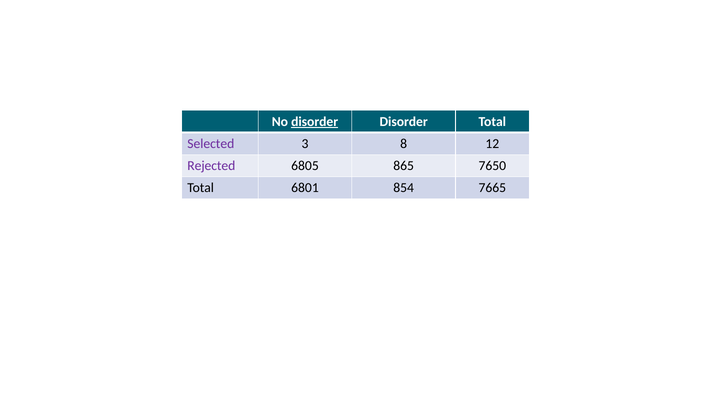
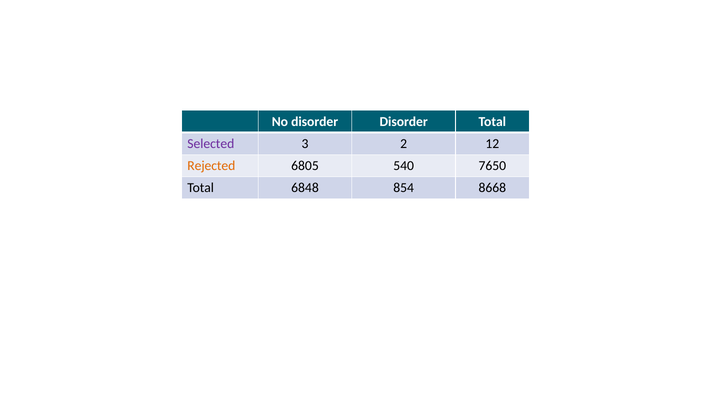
disorder at (315, 121) underline: present -> none
8: 8 -> 2
Rejected colour: purple -> orange
865: 865 -> 540
6801: 6801 -> 6848
7665: 7665 -> 8668
